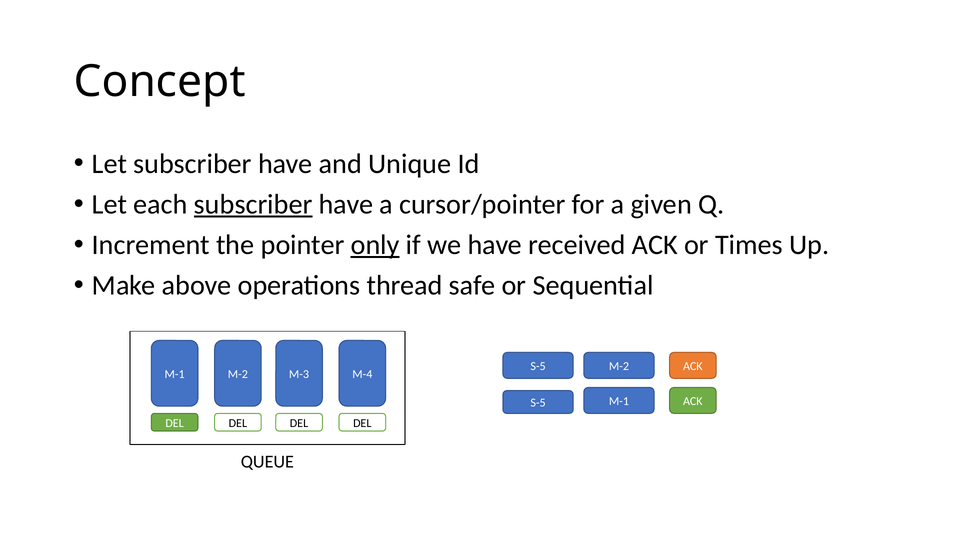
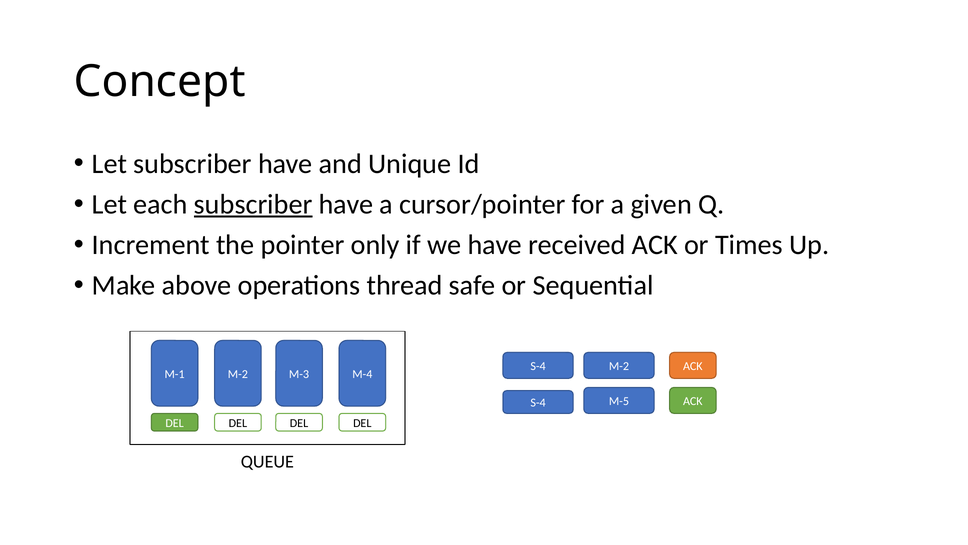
only underline: present -> none
S-5 at (538, 366): S-5 -> S-4
M-1 at (619, 401): M-1 -> M-5
S-5 at (538, 402): S-5 -> S-4
